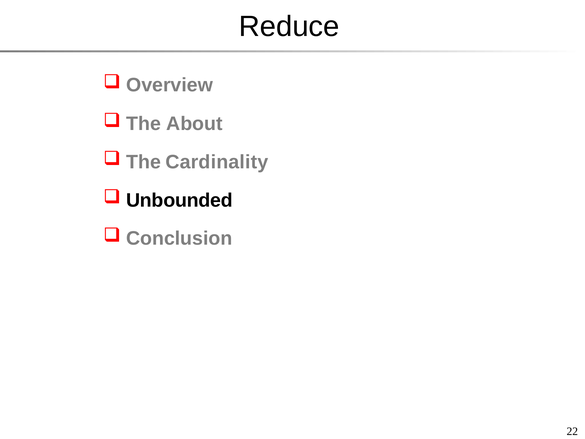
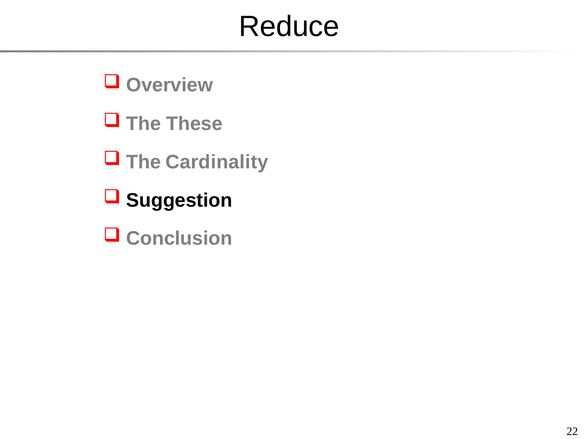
About: About -> These
Unbounded: Unbounded -> Suggestion
